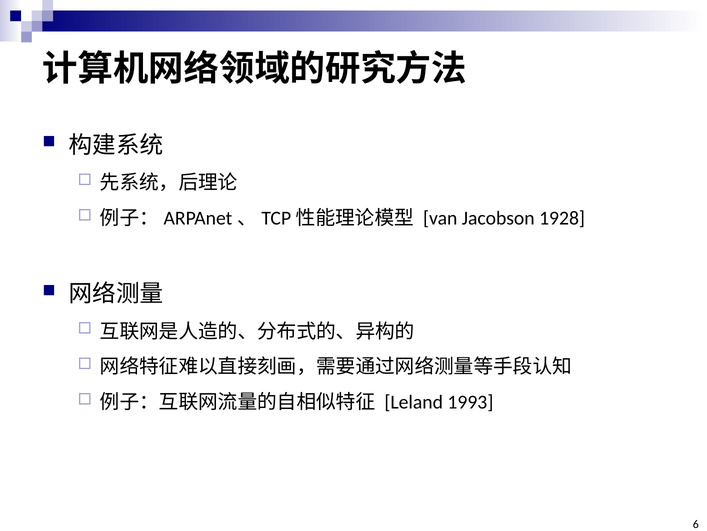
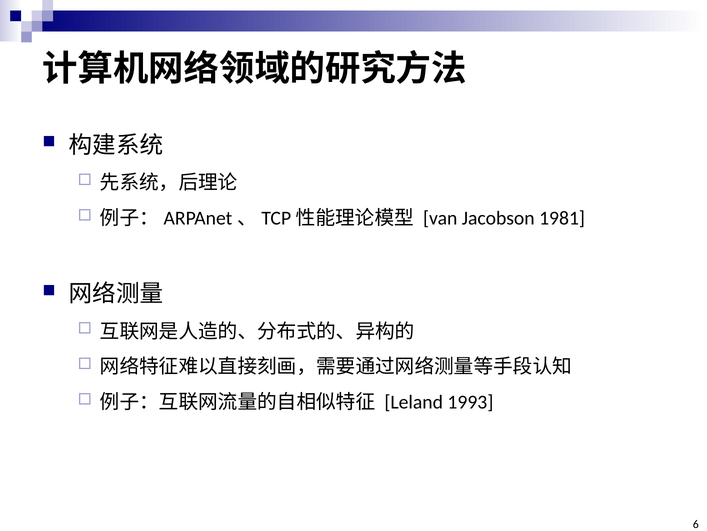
1928: 1928 -> 1981
